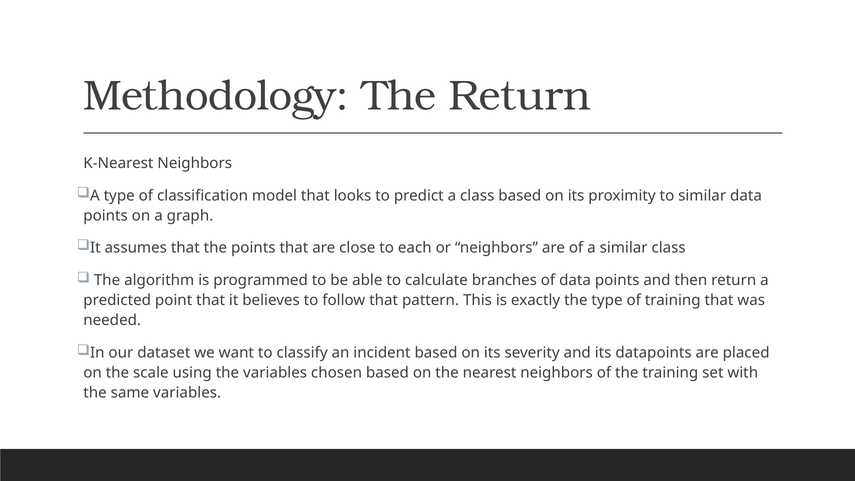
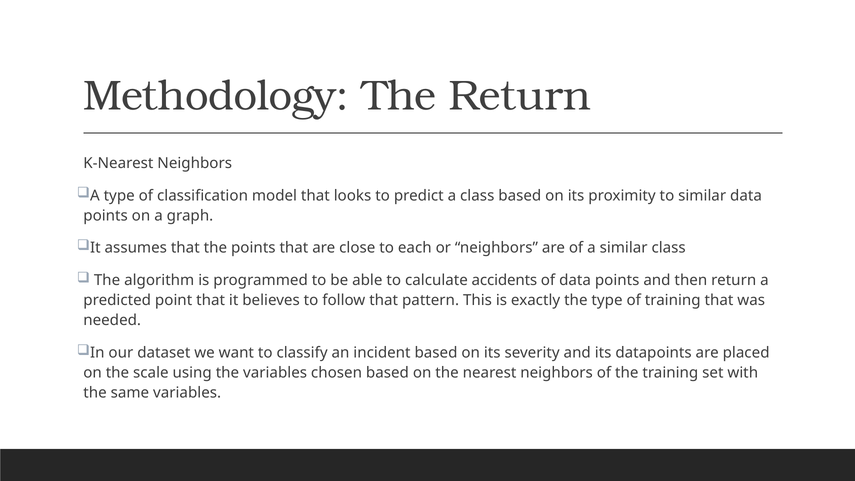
branches: branches -> accidents
